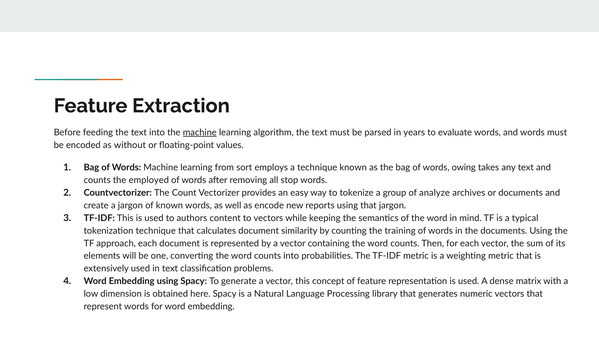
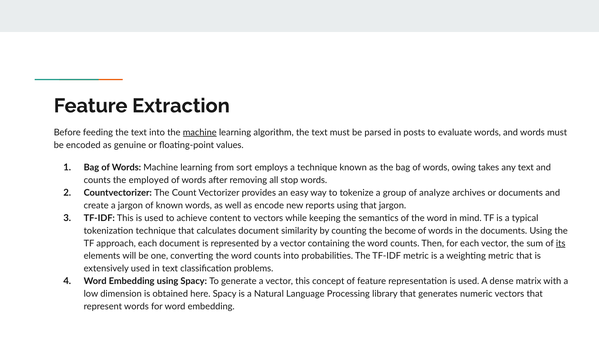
years: years -> posts
without: without -> genuine
authors: authors -> achieve
training: training -> become
its underline: none -> present
